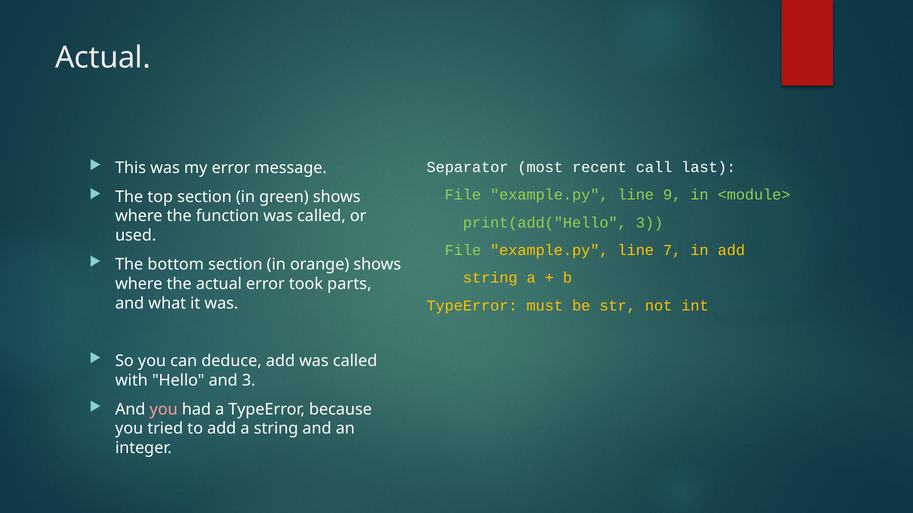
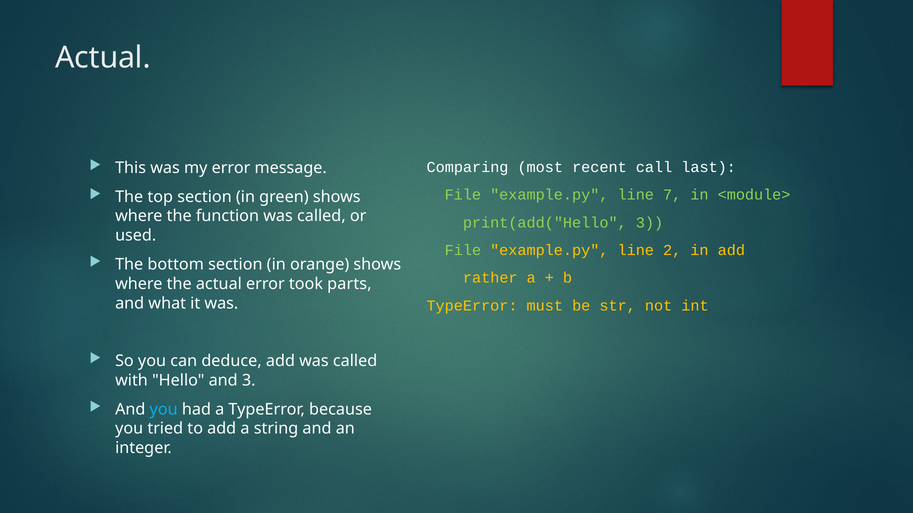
Separator: Separator -> Comparing
9: 9 -> 7
7: 7 -> 2
string at (490, 278): string -> rather
you at (164, 410) colour: pink -> light blue
